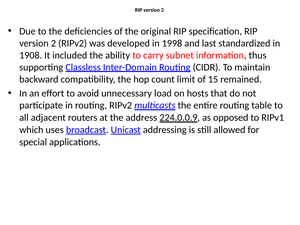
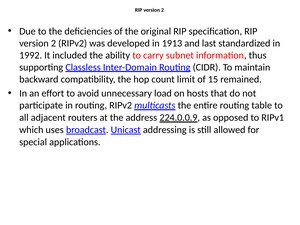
1998: 1998 -> 1913
1908: 1908 -> 1992
